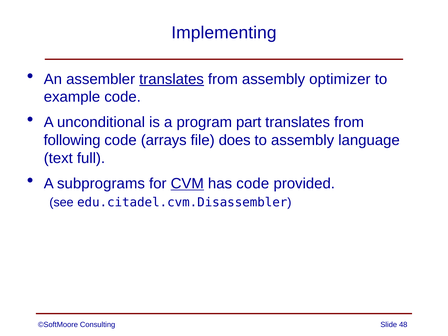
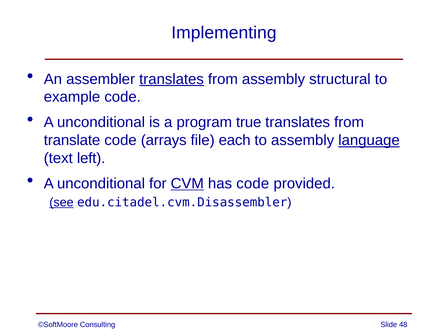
optimizer: optimizer -> structural
part: part -> true
following: following -> translate
does: does -> each
language underline: none -> present
full: full -> left
subprograms at (101, 184): subprograms -> unconditional
see underline: none -> present
